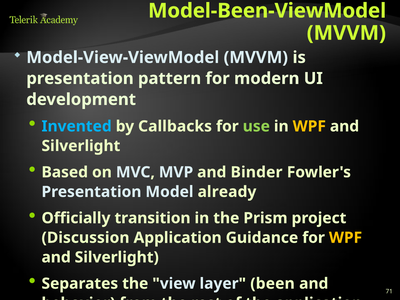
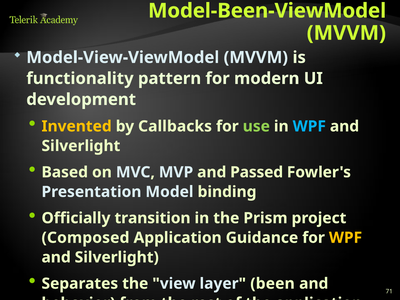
presentation at (80, 78): presentation -> functionality
Invented colour: light blue -> yellow
WPF at (309, 126) colour: yellow -> light blue
Binder: Binder -> Passed
already: already -> binding
Discussion: Discussion -> Composed
